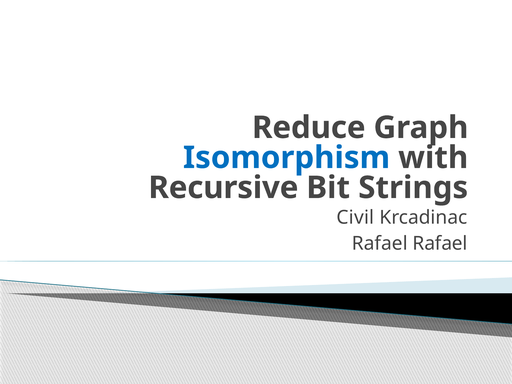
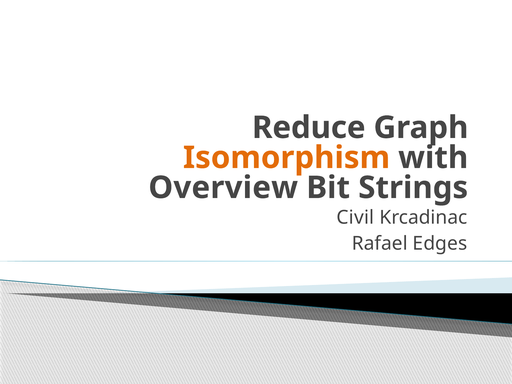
Isomorphism colour: blue -> orange
Recursive: Recursive -> Overview
Rafael Rafael: Rafael -> Edges
